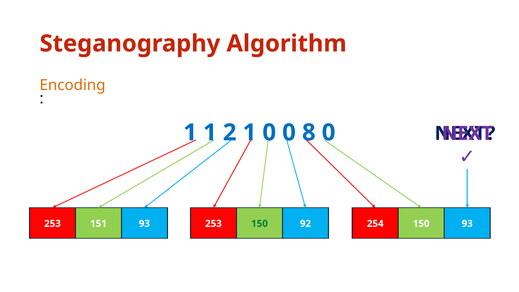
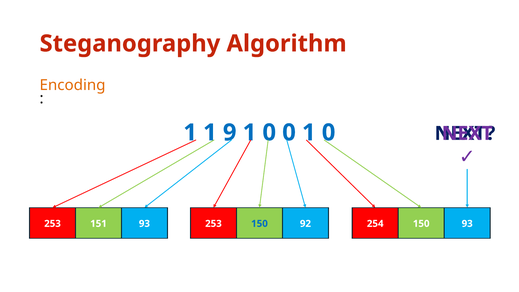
2: 2 -> 9
0 8: 8 -> 1
150 at (259, 224) colour: green -> blue
